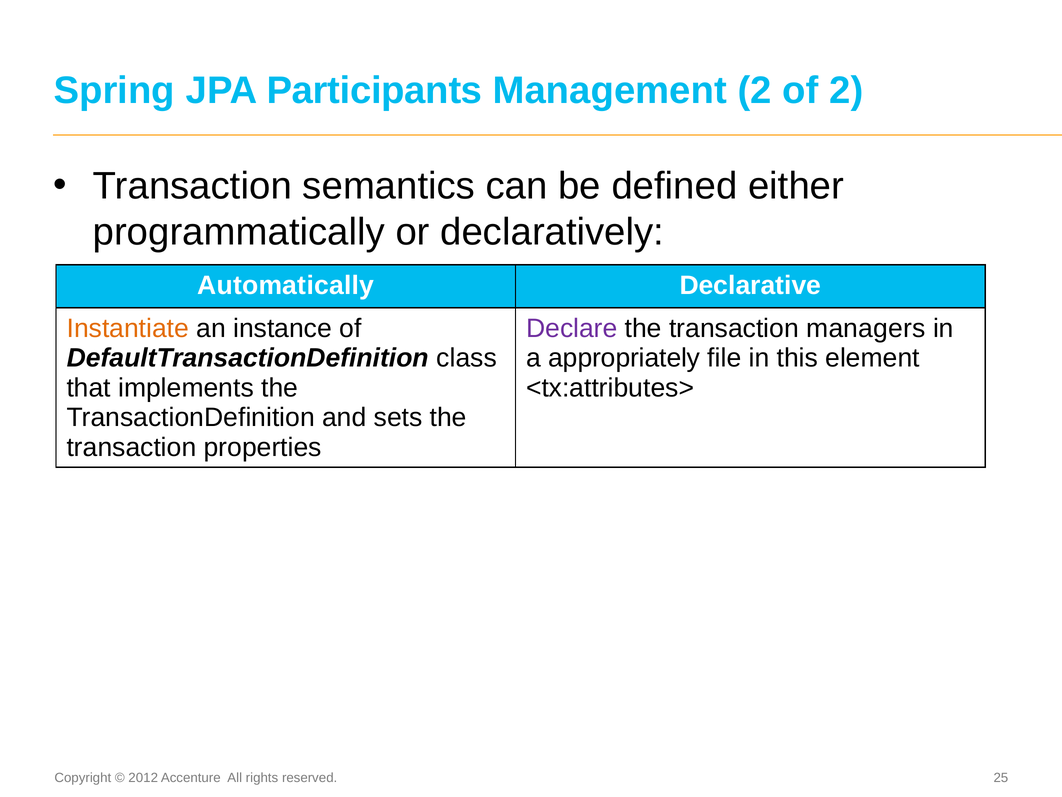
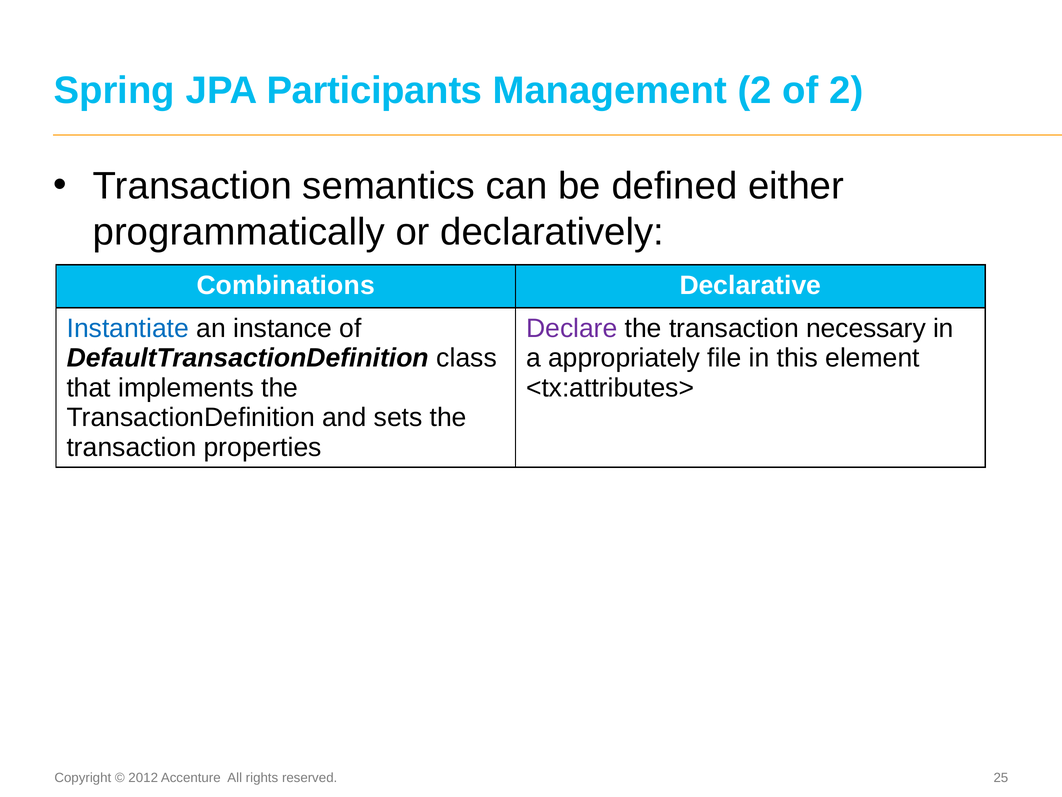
Automatically: Automatically -> Combinations
Instantiate colour: orange -> blue
managers: managers -> necessary
